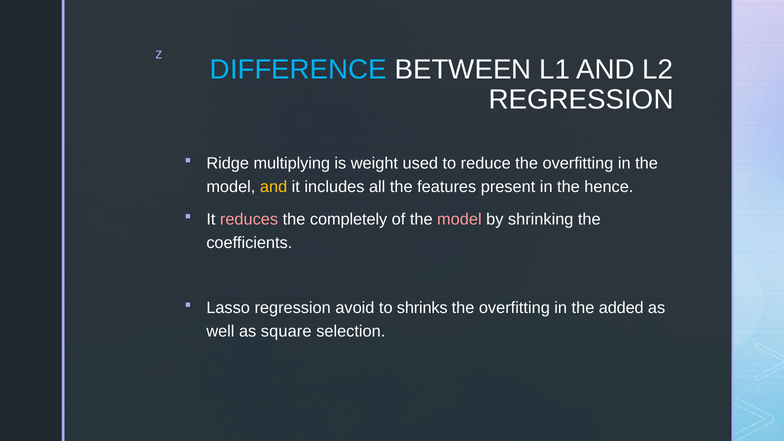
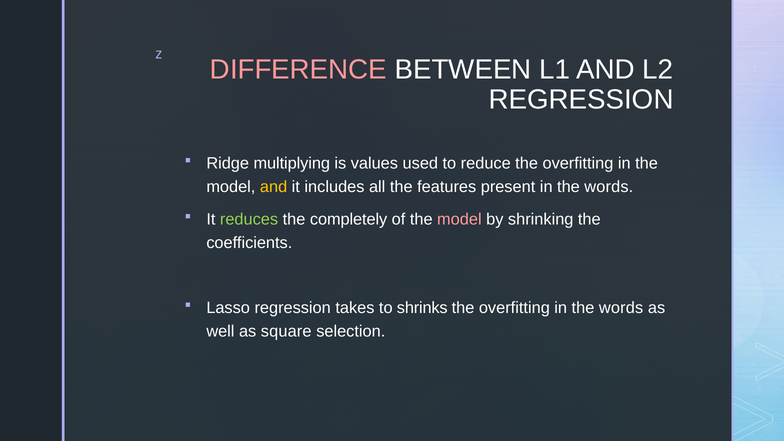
DIFFERENCE colour: light blue -> pink
weight: weight -> values
present in the hence: hence -> words
reduces colour: pink -> light green
avoid: avoid -> takes
overfitting in the added: added -> words
